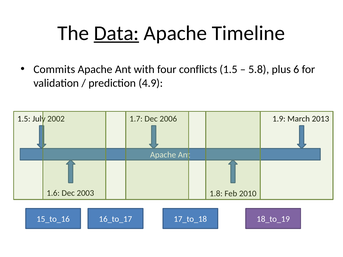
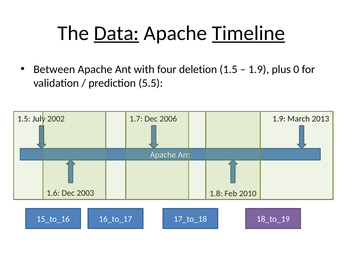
Timeline underline: none -> present
Commits: Commits -> Between
conflicts: conflicts -> deletion
5.8 at (259, 69): 5.8 -> 1.9
6: 6 -> 0
4.9: 4.9 -> 5.5
